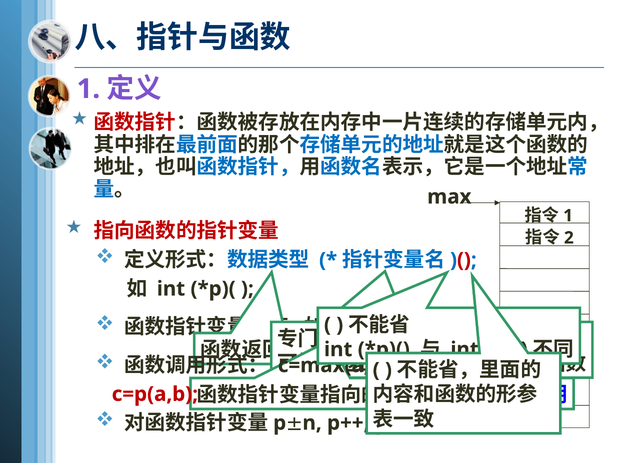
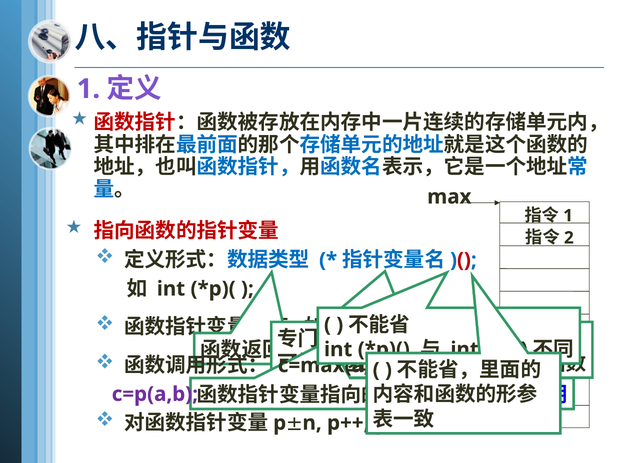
c=p(a,b colour: red -> purple
